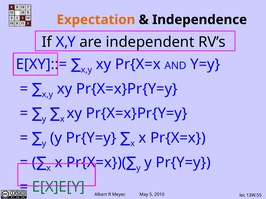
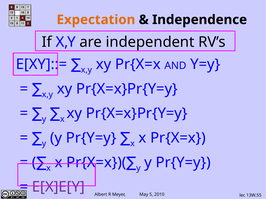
E[X]E[Y colour: green -> purple
